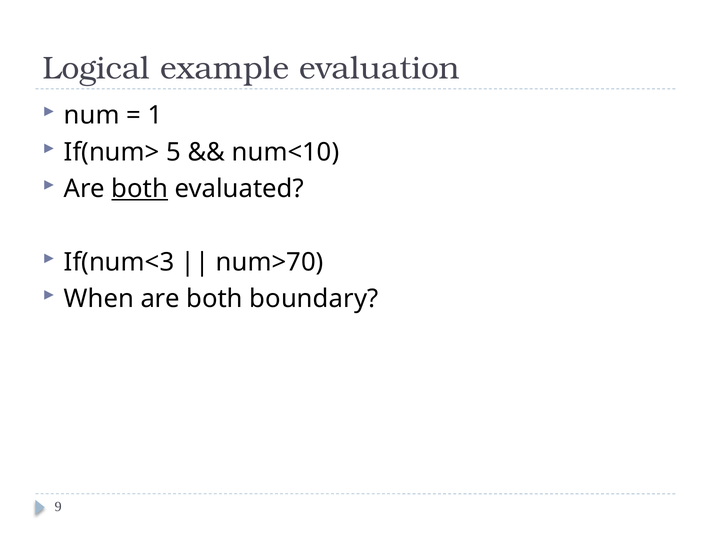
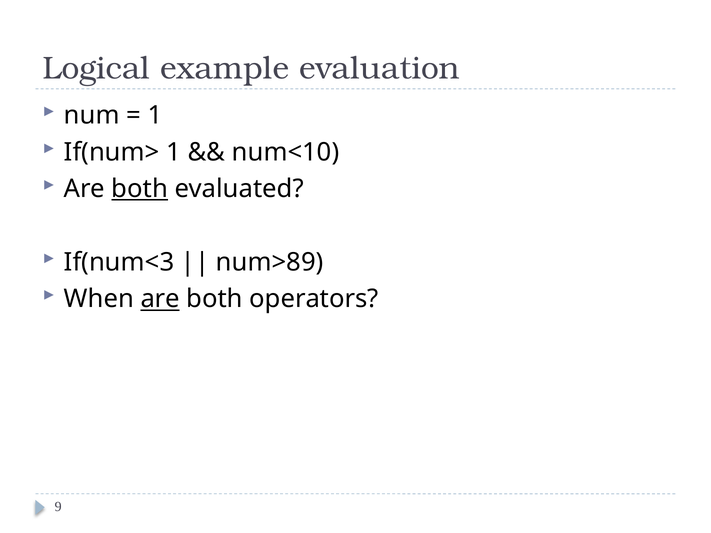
If(num> 5: 5 -> 1
num>70: num>70 -> num>89
are at (160, 299) underline: none -> present
boundary: boundary -> operators
